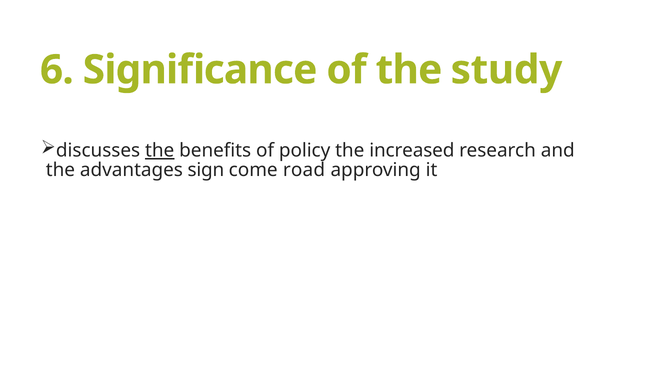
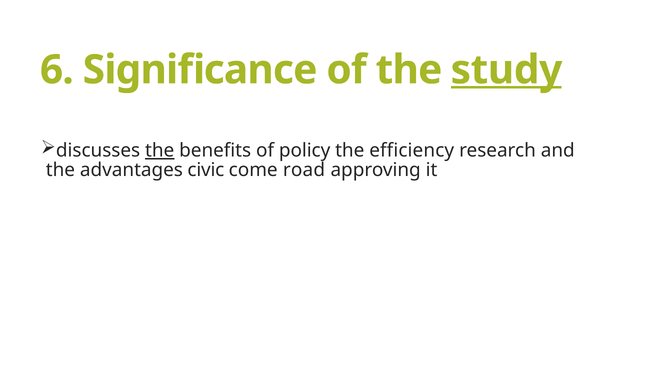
study underline: none -> present
increased: increased -> efficiency
sign: sign -> civic
